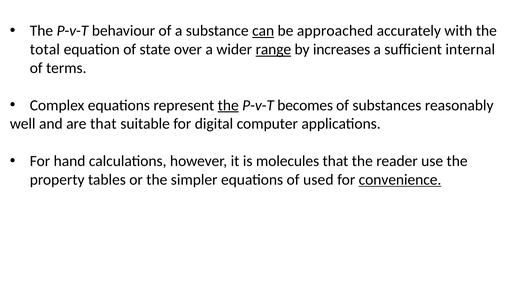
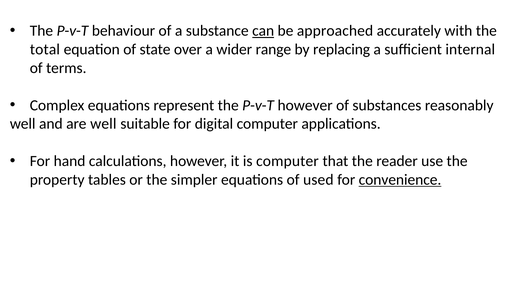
range underline: present -> none
increases: increases -> replacing
the at (228, 105) underline: present -> none
P-v-T becomes: becomes -> however
are that: that -> well
is molecules: molecules -> computer
